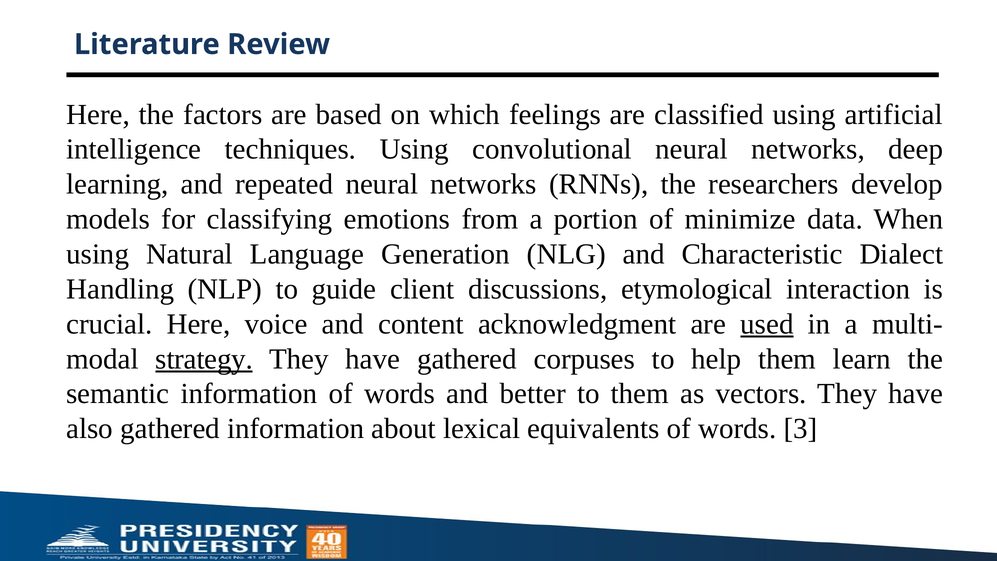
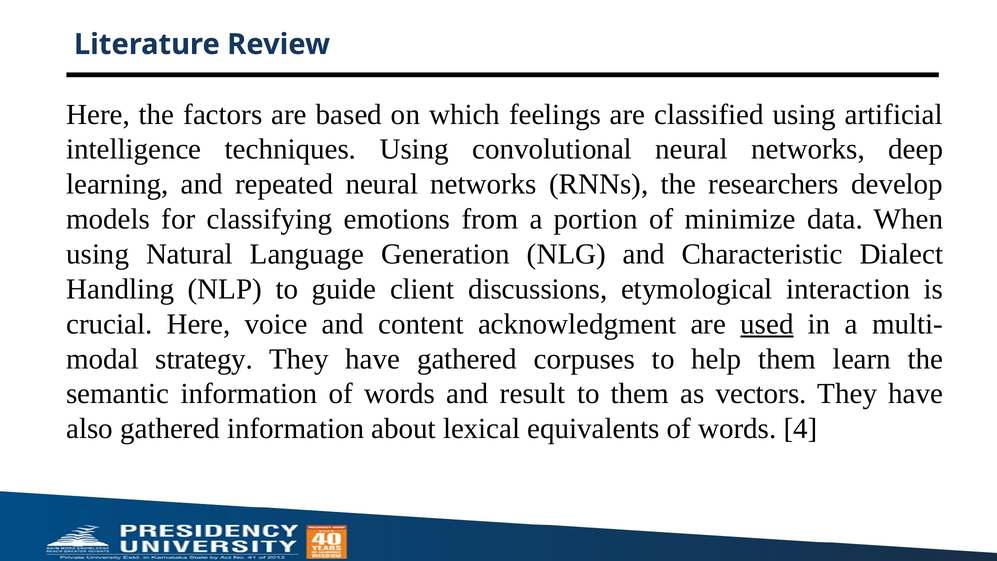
strategy underline: present -> none
better: better -> result
3: 3 -> 4
